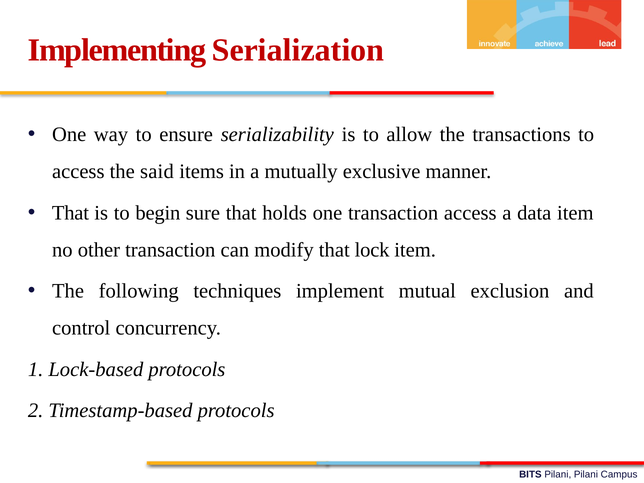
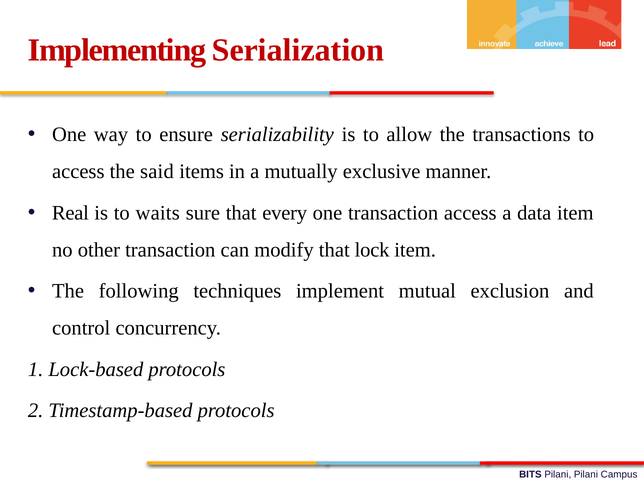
That at (70, 213): That -> Real
begin: begin -> waits
holds: holds -> every
